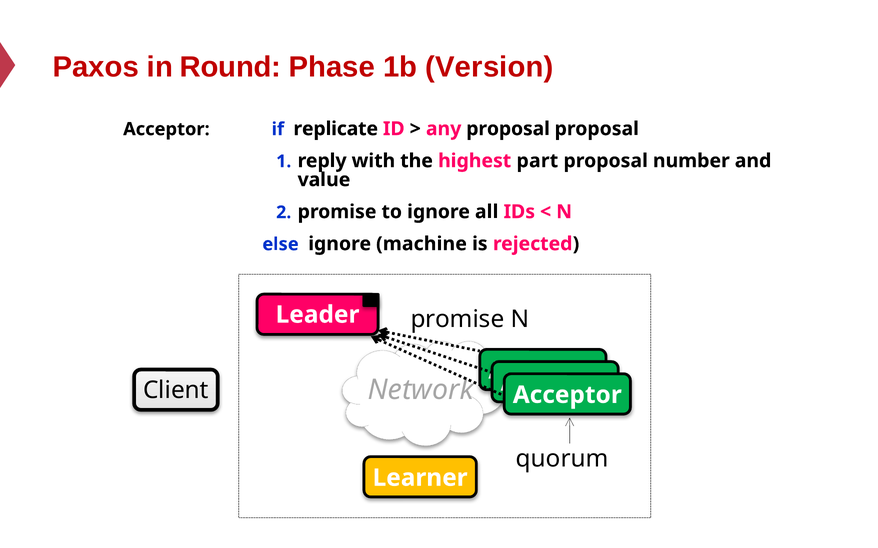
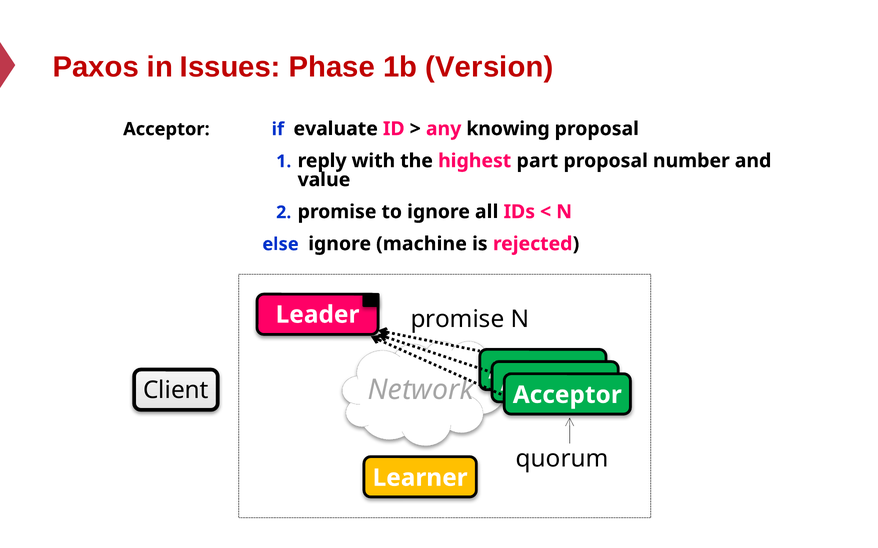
Round: Round -> Issues
replicate: replicate -> evaluate
any proposal: proposal -> knowing
